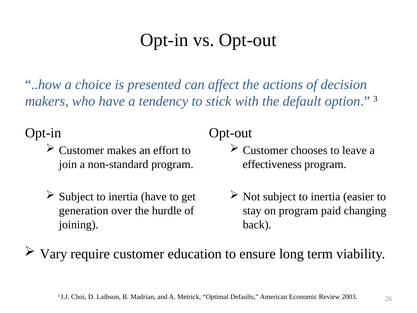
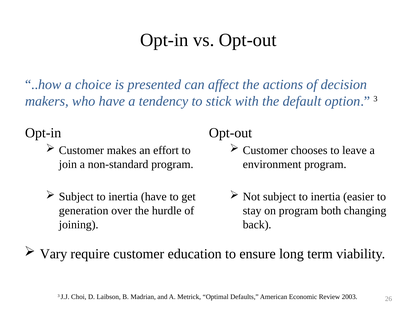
effectiveness: effectiveness -> environment
paid: paid -> both
